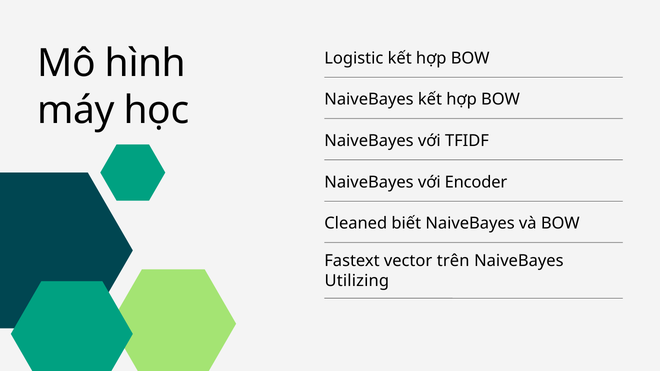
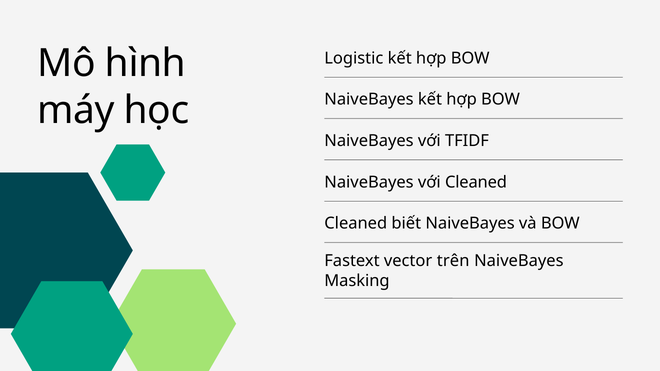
với Encoder: Encoder -> Cleaned
Utilizing: Utilizing -> Masking
